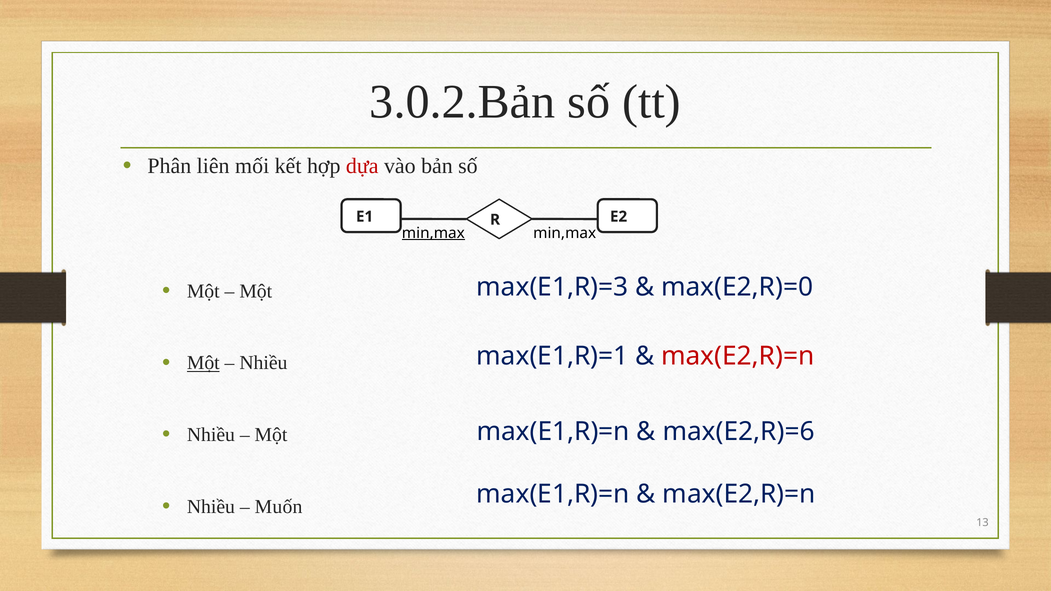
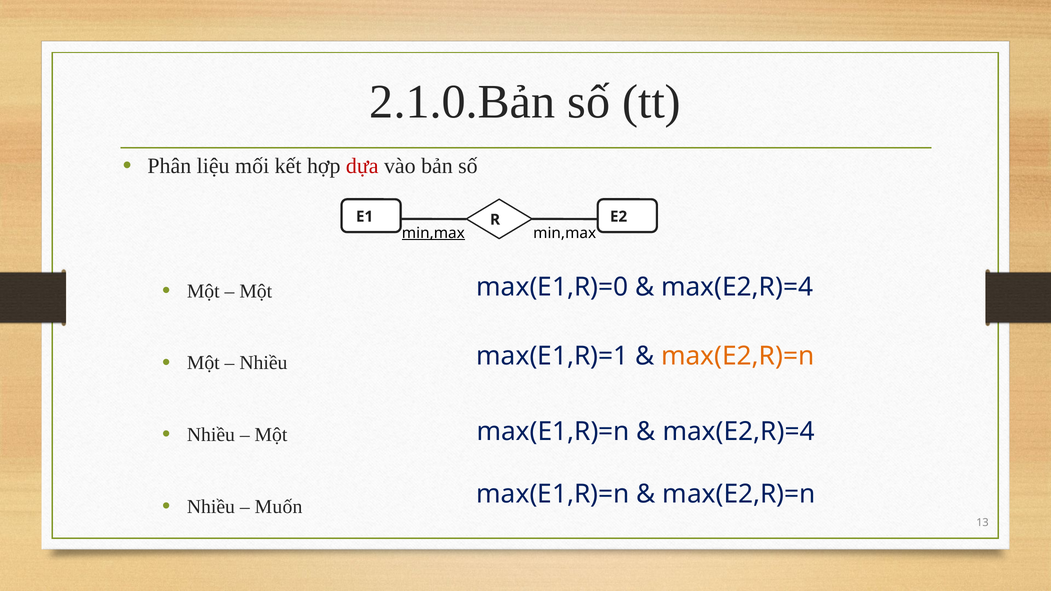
3.0.2.Bản: 3.0.2.Bản -> 2.1.0.Bản
liên: liên -> liệu
max(E1,R)=3: max(E1,R)=3 -> max(E1,R)=0
max(E2,R)=0 at (737, 287): max(E2,R)=0 -> max(E2,R)=4
max(E2,R)=n at (738, 356) colour: red -> orange
Một at (203, 363) underline: present -> none
max(E2,R)=6 at (739, 432): max(E2,R)=6 -> max(E2,R)=4
